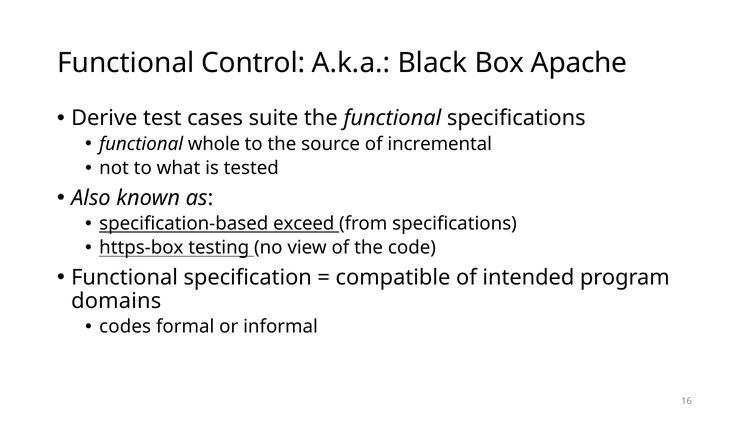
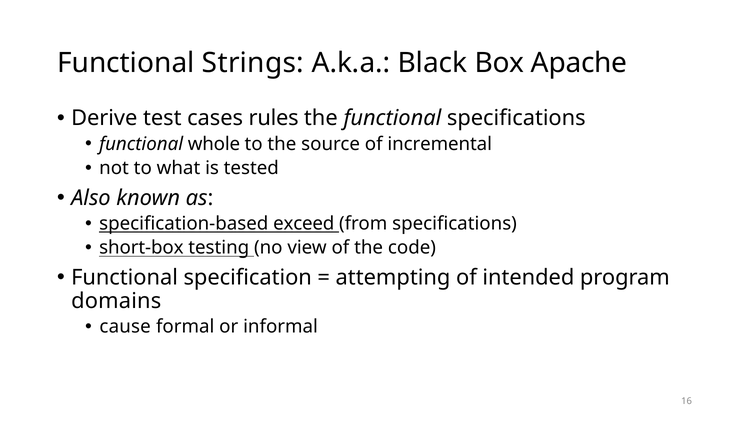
Control: Control -> Strings
suite: suite -> rules
https-box: https-box -> short-box
compatible: compatible -> attempting
codes: codes -> cause
